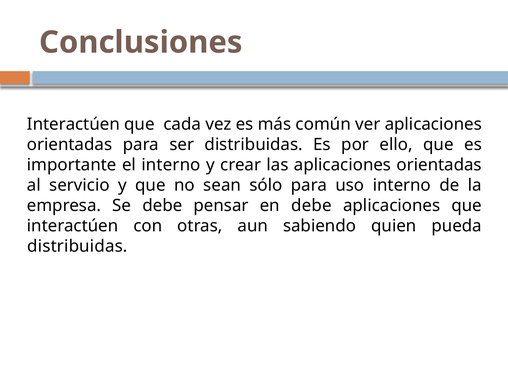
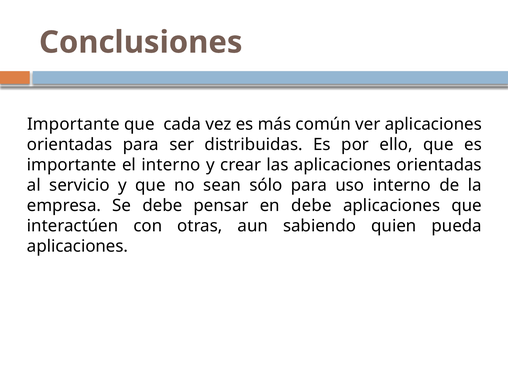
Interactúen at (73, 124): Interactúen -> Importante
distribuidas at (77, 246): distribuidas -> aplicaciones
